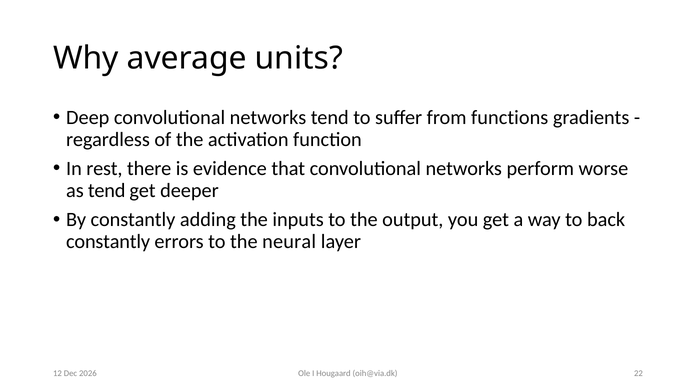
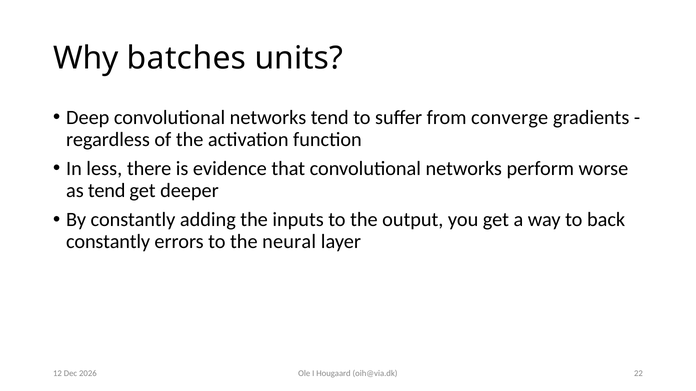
average: average -> batches
functions: functions -> converge
rest: rest -> less
